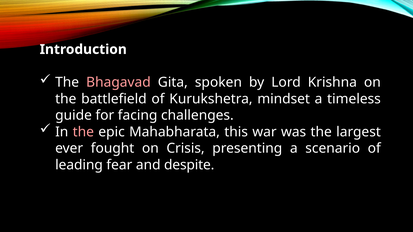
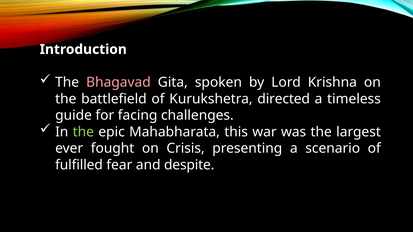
mindset: mindset -> directed
the at (83, 132) colour: pink -> light green
leading: leading -> fulfilled
